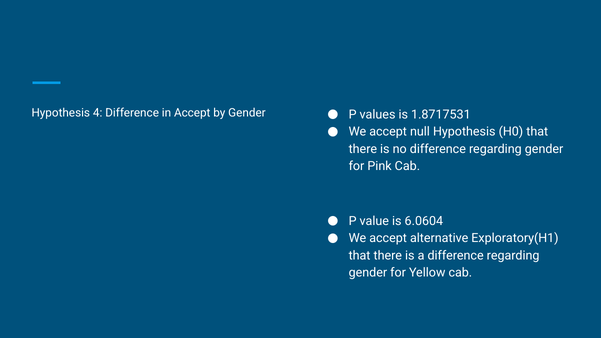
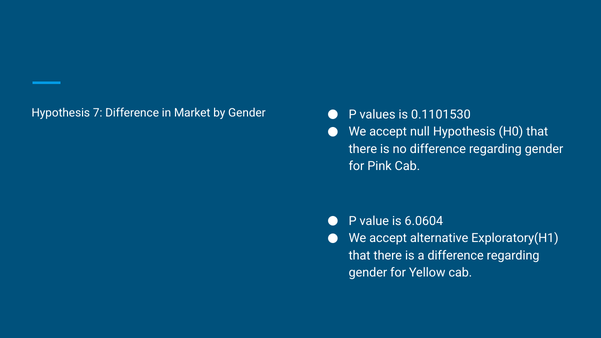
4: 4 -> 7
in Accept: Accept -> Market
1.8717531: 1.8717531 -> 0.1101530
